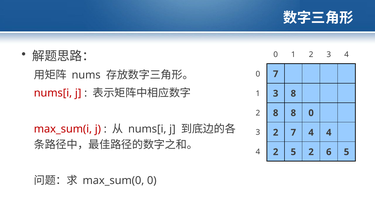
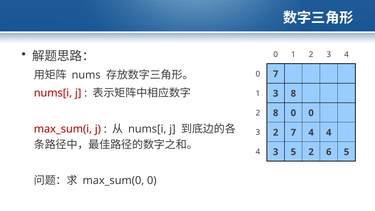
8 8: 8 -> 0
4 2: 2 -> 3
